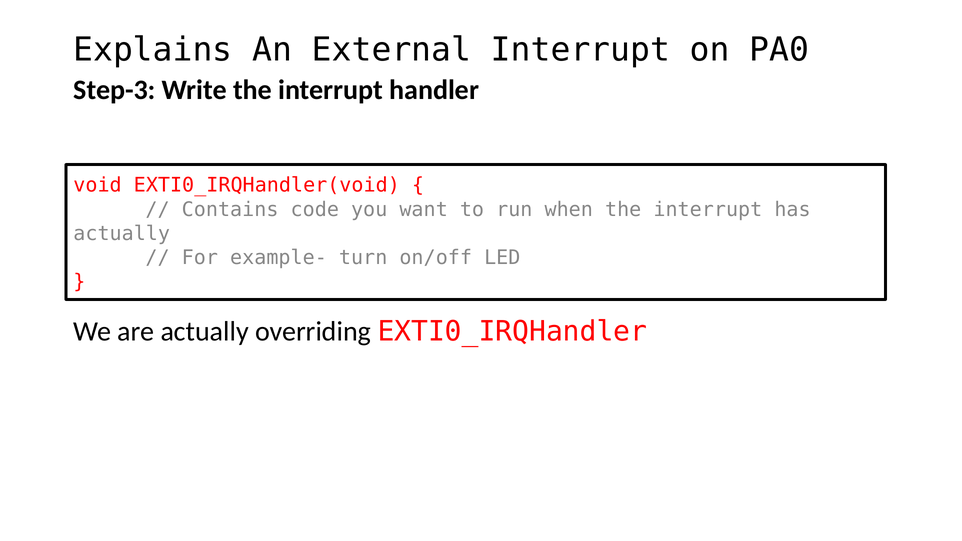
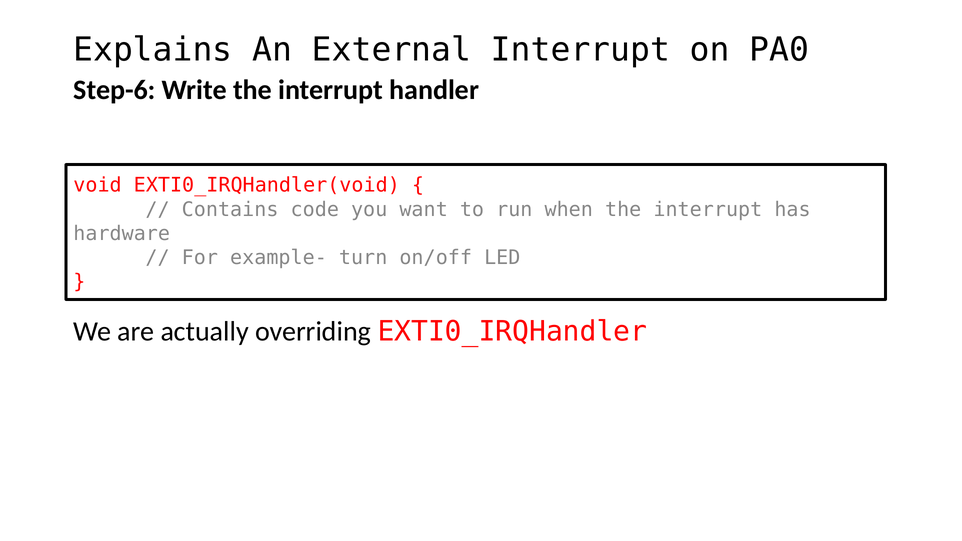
Step-3: Step-3 -> Step-6
actually at (122, 234): actually -> hardware
